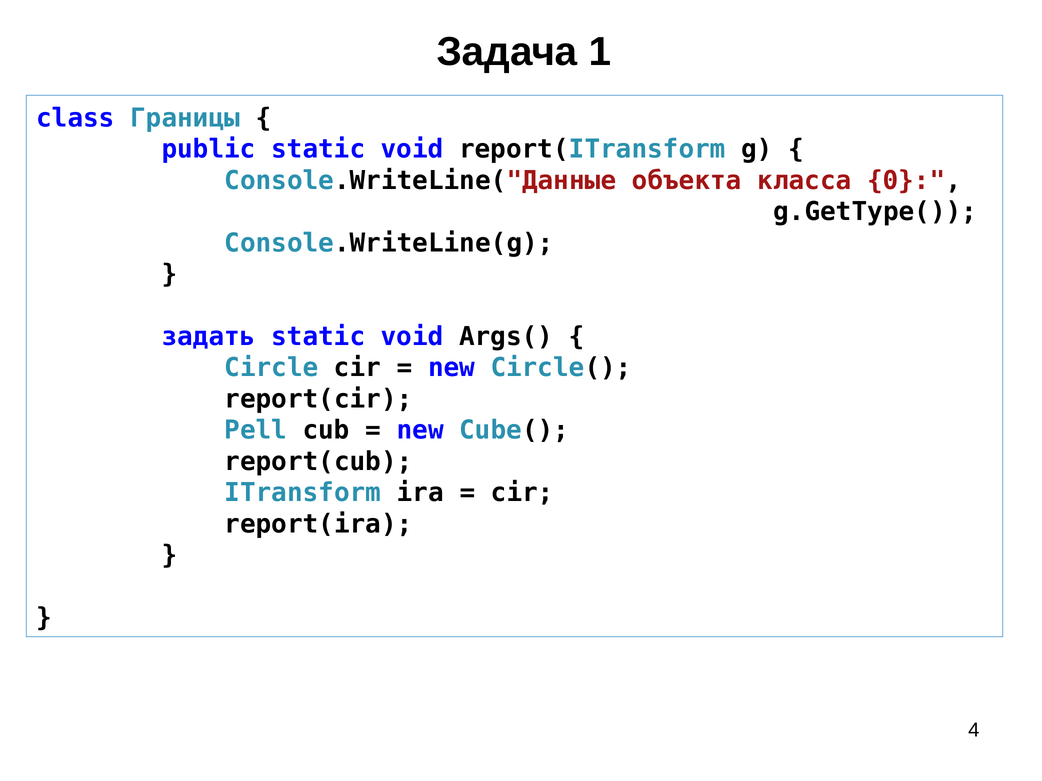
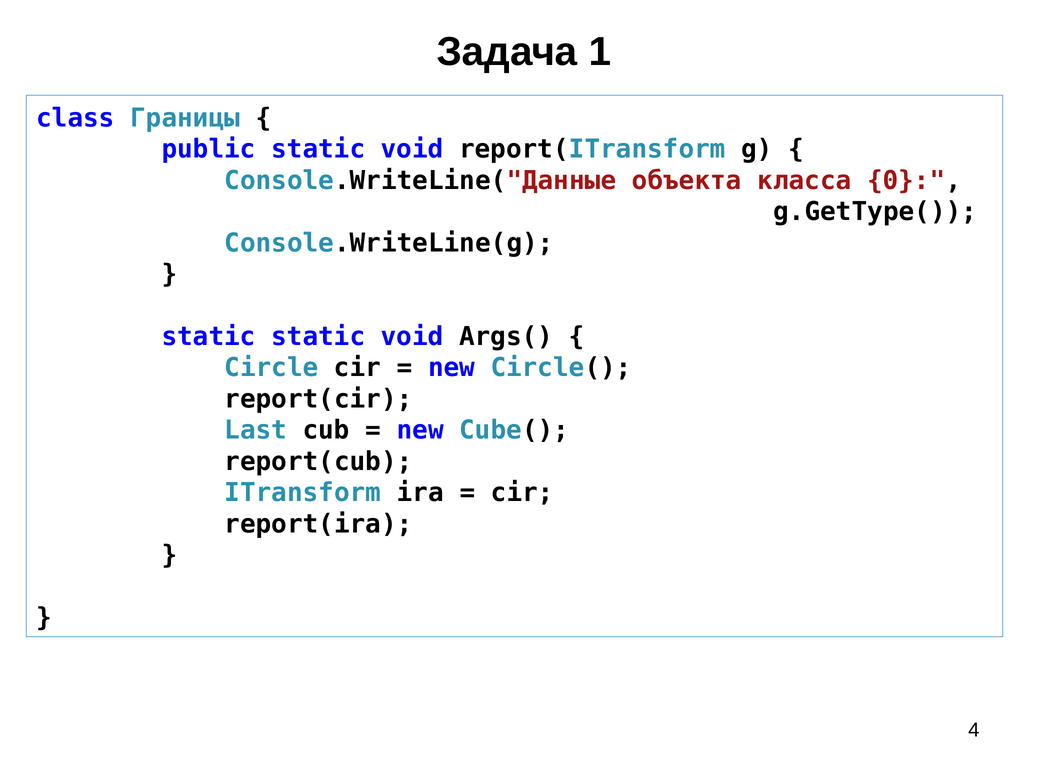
задать at (209, 337): задать -> static
Pell: Pell -> Last
